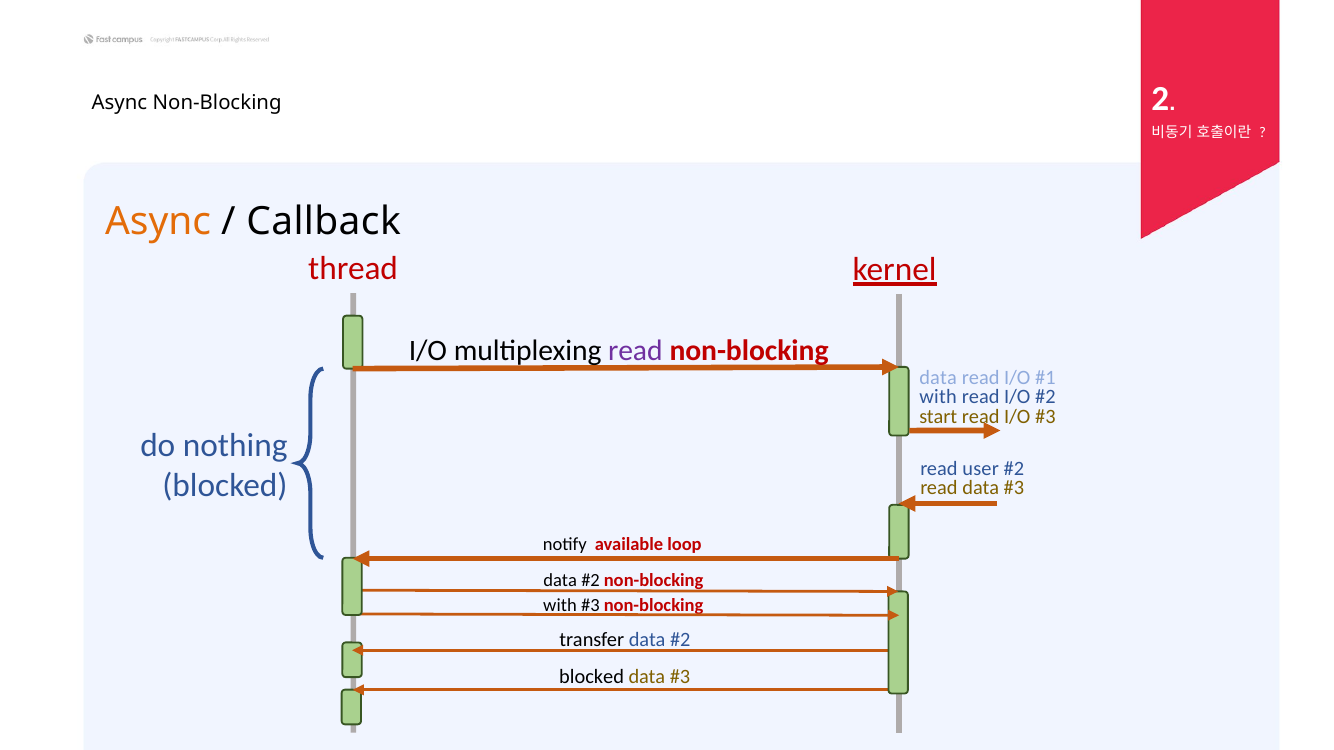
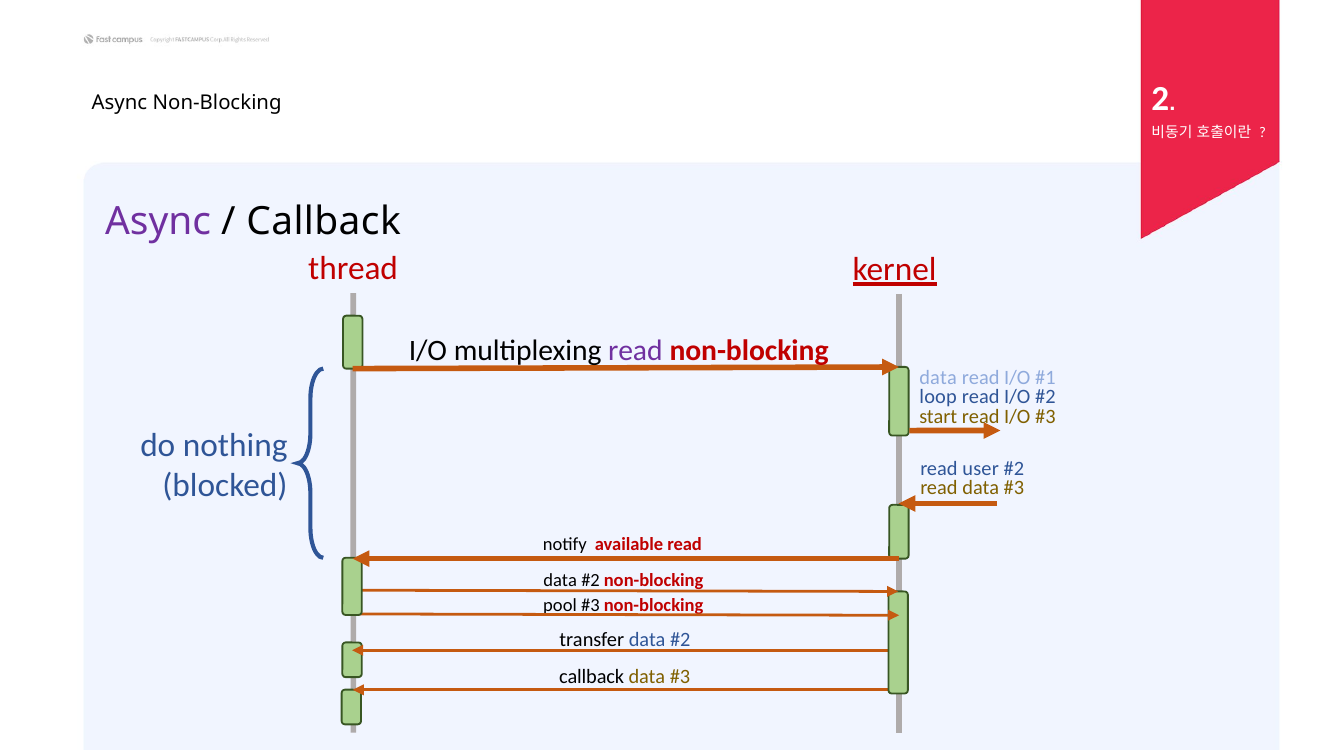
Async at (158, 221) colour: orange -> purple
with at (938, 397): with -> loop
available loop: loop -> read
with at (560, 606): with -> pool
blocked at (592, 677): blocked -> callback
